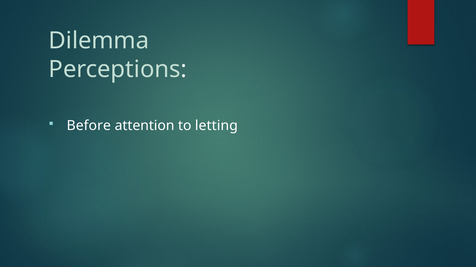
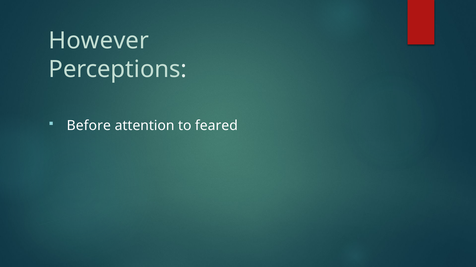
Dilemma: Dilemma -> However
letting: letting -> feared
